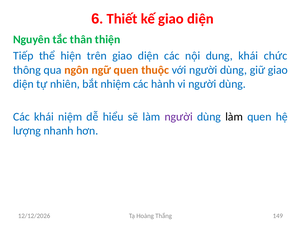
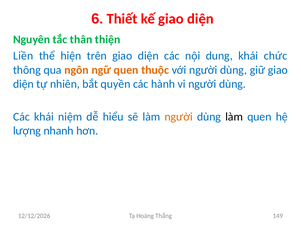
Tiếp: Tiếp -> Liền
nhiệm: nhiệm -> quyền
người at (179, 117) colour: purple -> orange
